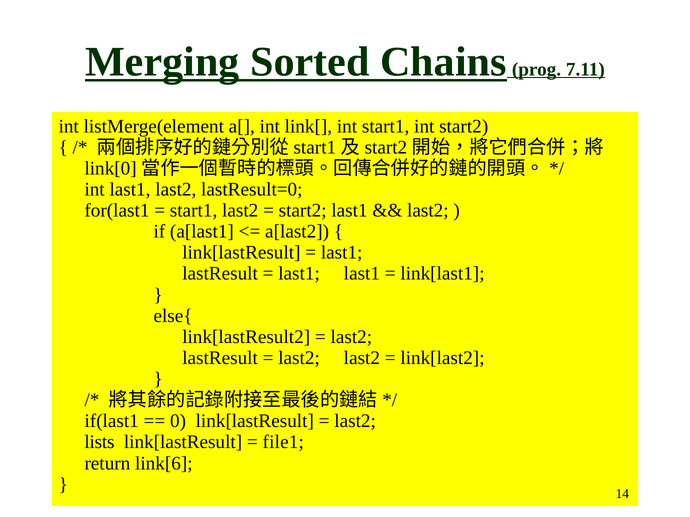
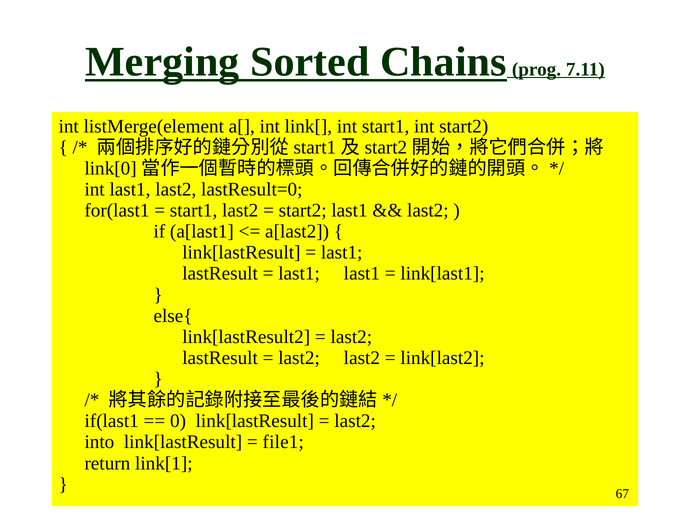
lists: lists -> into
link[6: link[6 -> link[1
14: 14 -> 67
